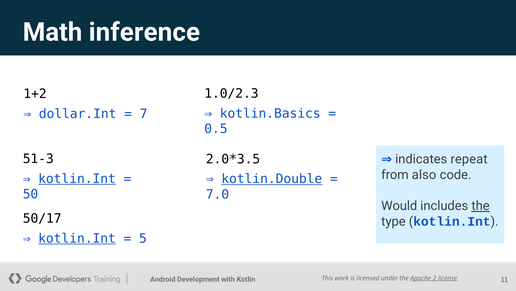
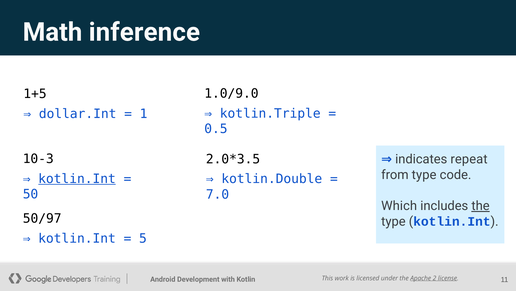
1.0/2.3: 1.0/2.3 -> 1.0/9.0
1+2: 1+2 -> 1+5
kotlin.Basics: kotlin.Basics -> kotlin.Triple
7: 7 -> 1
51-3: 51-3 -> 10-3
from also: also -> type
kotlin.Double underline: present -> none
Would: Would -> Which
50/17: 50/17 -> 50/97
kotlin.Int at (77, 238) underline: present -> none
